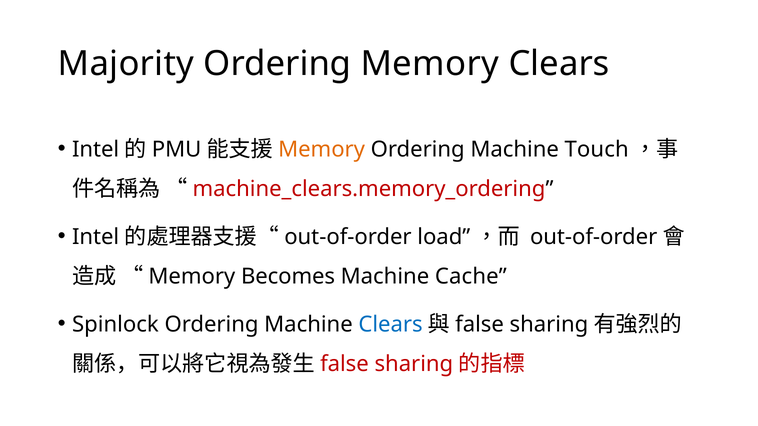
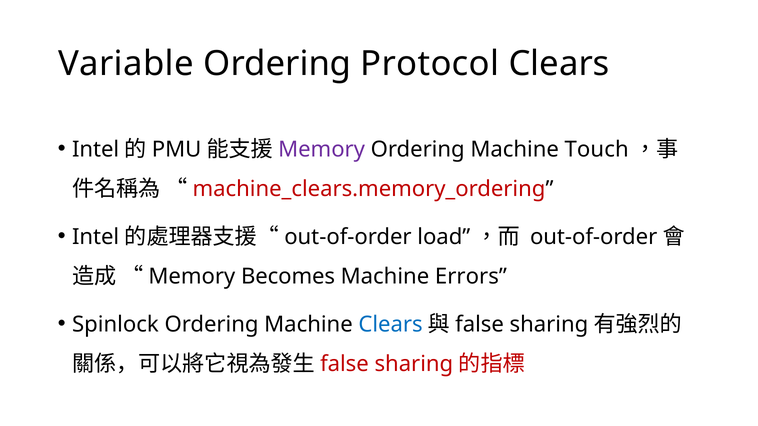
Majority: Majority -> Variable
Ordering Memory: Memory -> Protocol
Memory at (322, 149) colour: orange -> purple
Cache: Cache -> Errors
